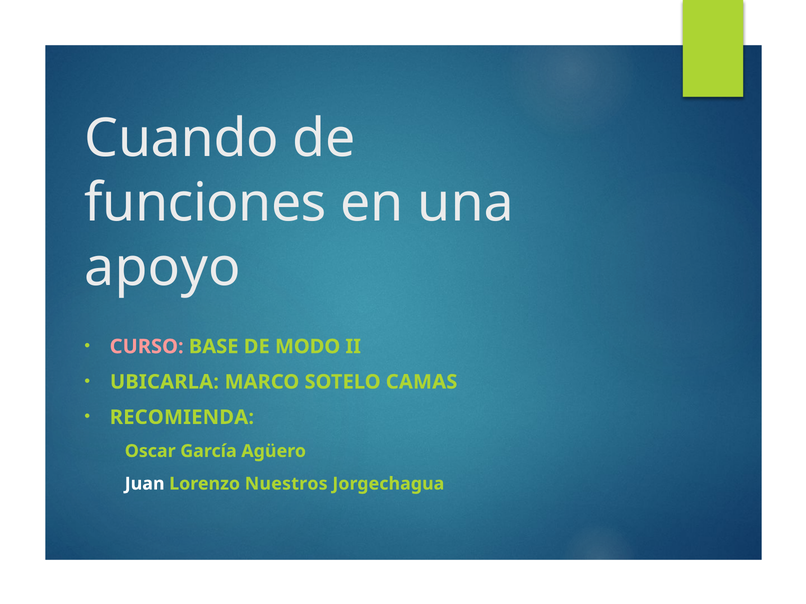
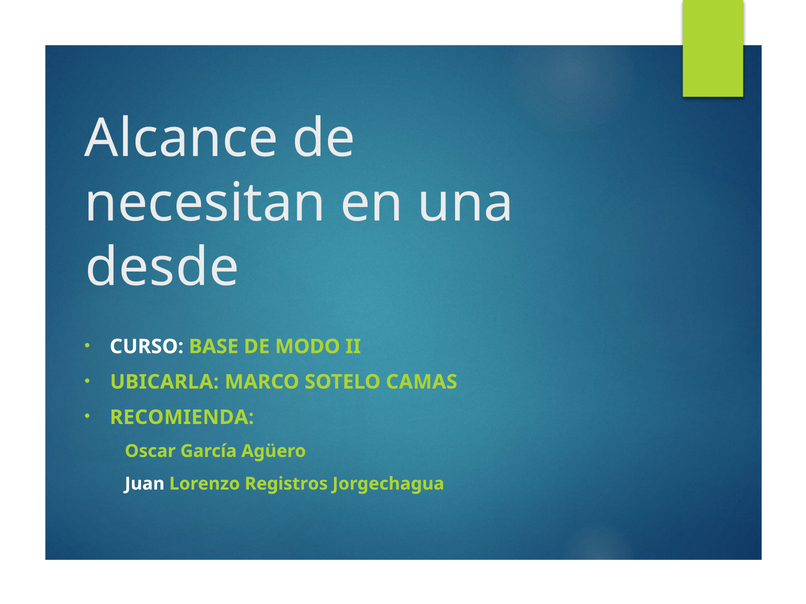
Cuando: Cuando -> Alcance
funciones: funciones -> necesitan
apoyo: apoyo -> desde
CURSO colour: pink -> white
Nuestros: Nuestros -> Registros
